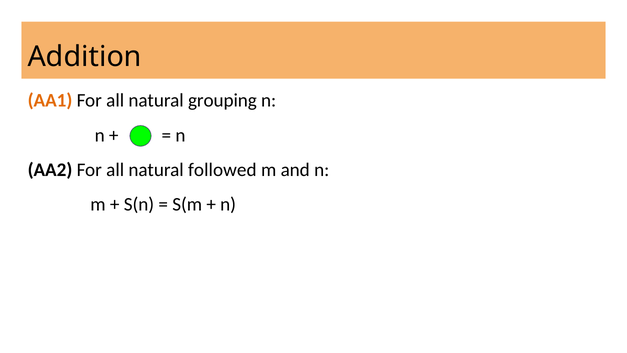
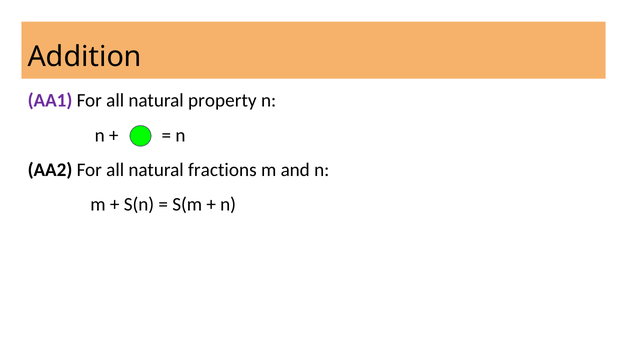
AA1 colour: orange -> purple
grouping: grouping -> property
followed: followed -> fractions
